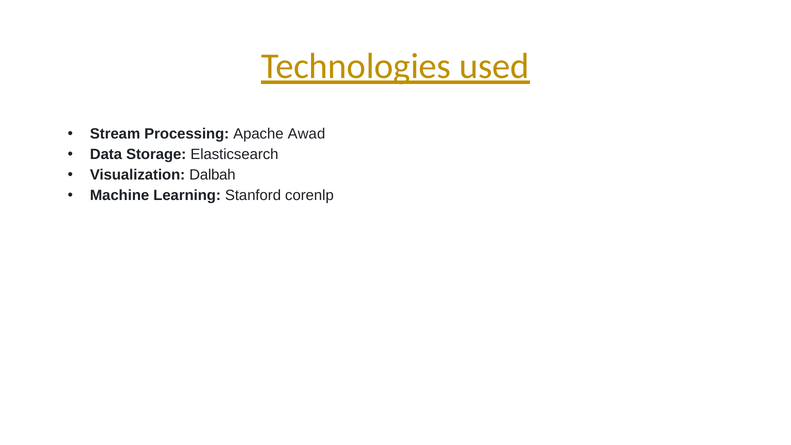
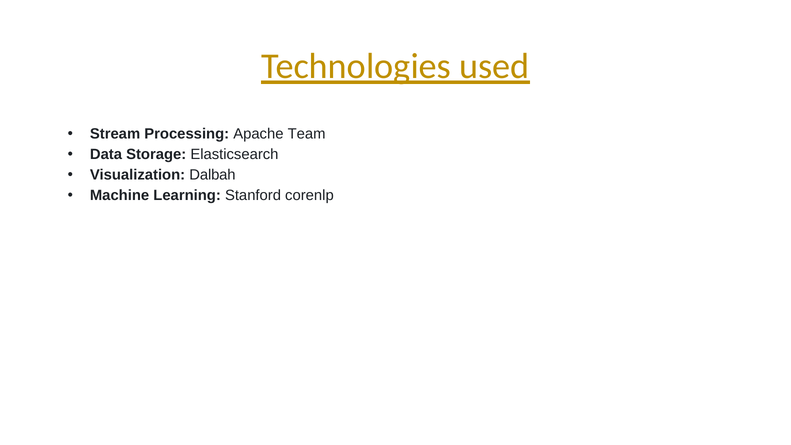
Awad: Awad -> Team
